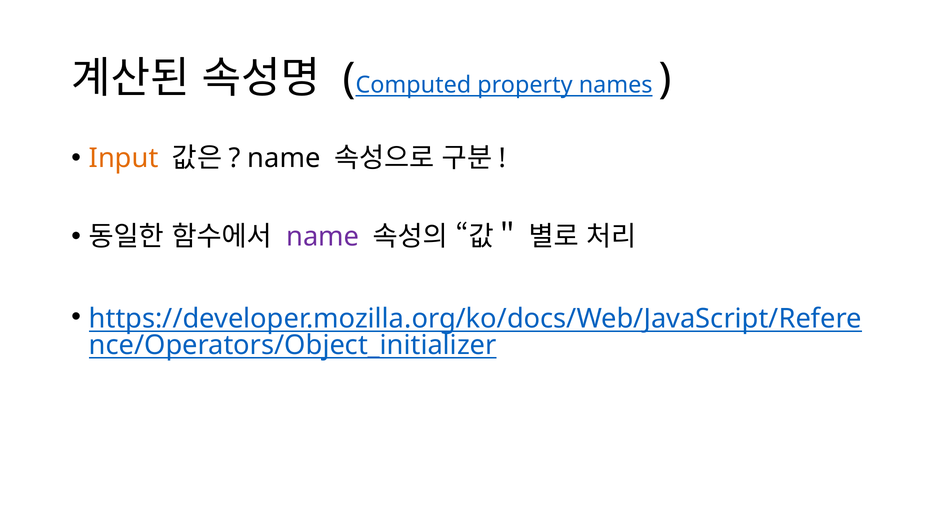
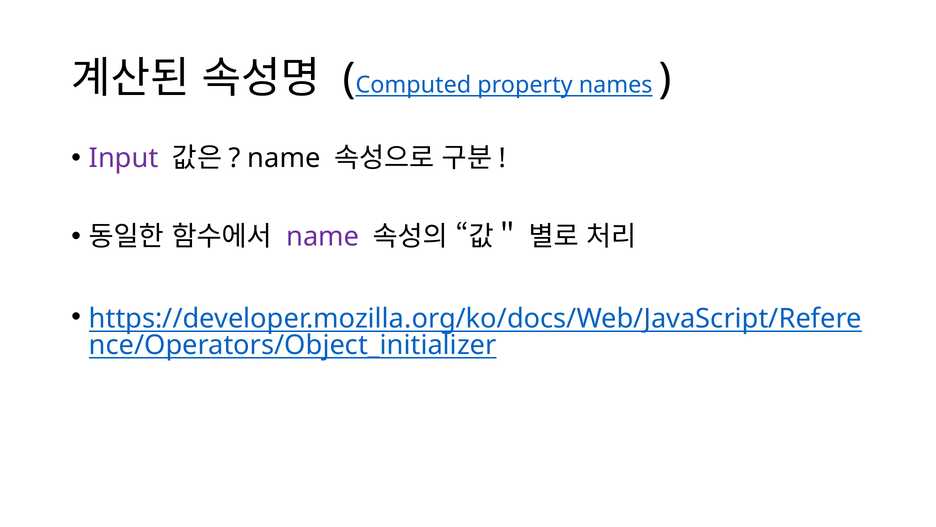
Input colour: orange -> purple
